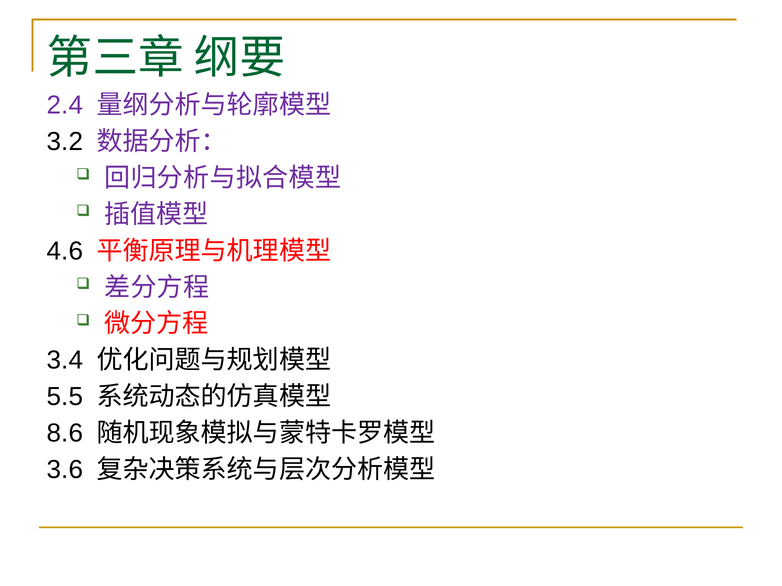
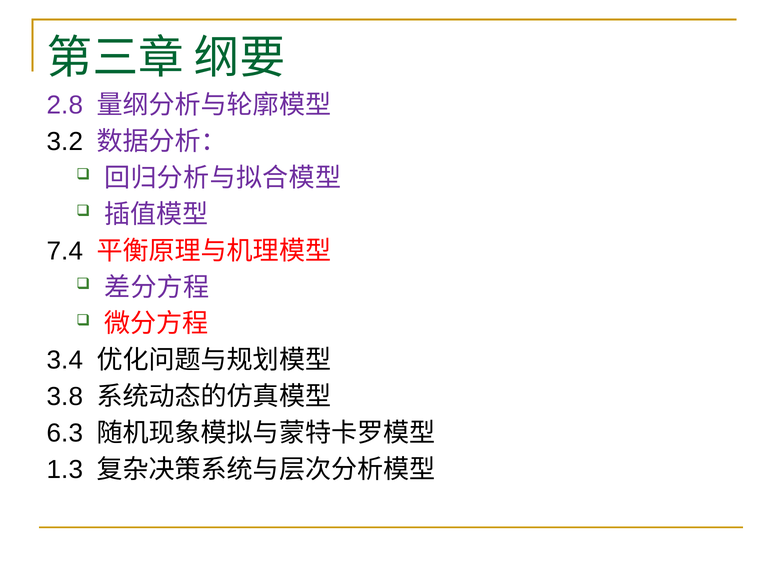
2.4: 2.4 -> 2.8
4.6: 4.6 -> 7.4
5.5: 5.5 -> 3.8
8.6: 8.6 -> 6.3
3.6: 3.6 -> 1.3
